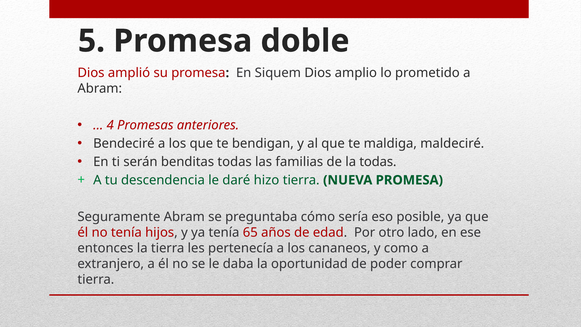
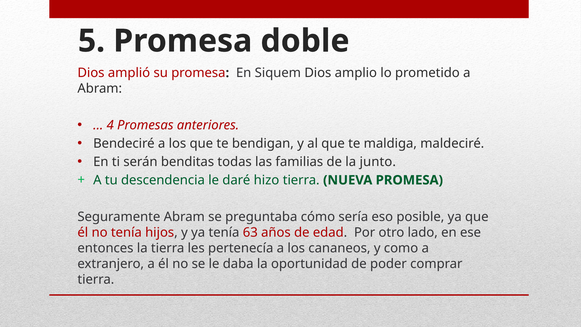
la todas: todas -> junto
65: 65 -> 63
